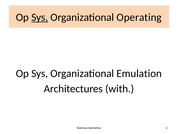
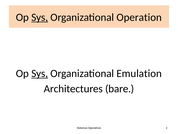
Operating: Operating -> Operation
Sys at (40, 73) underline: none -> present
with: with -> bare
